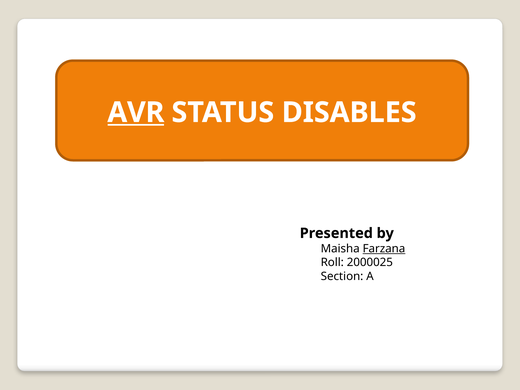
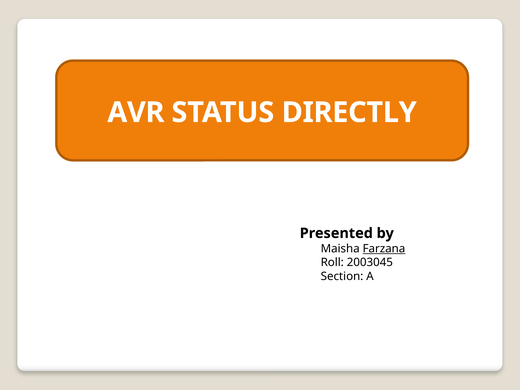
AVR underline: present -> none
DISABLES: DISABLES -> DIRECTLY
2000025: 2000025 -> 2003045
